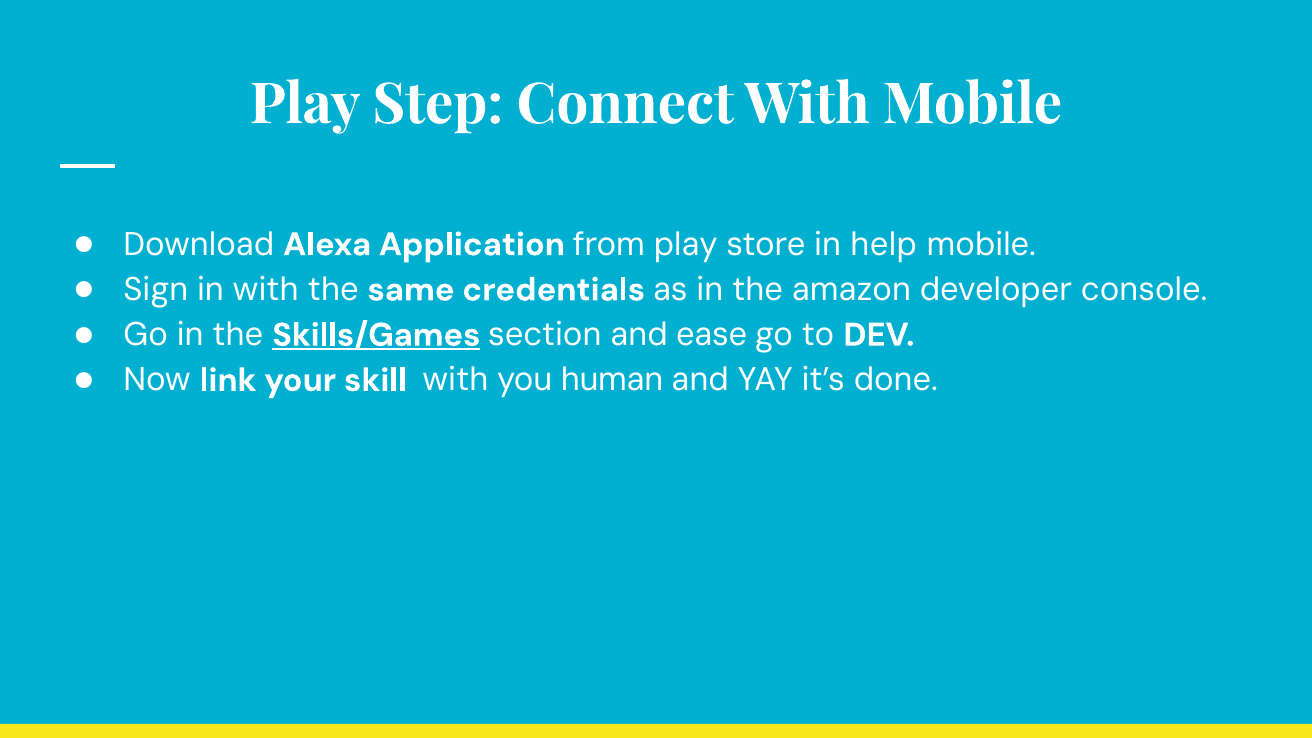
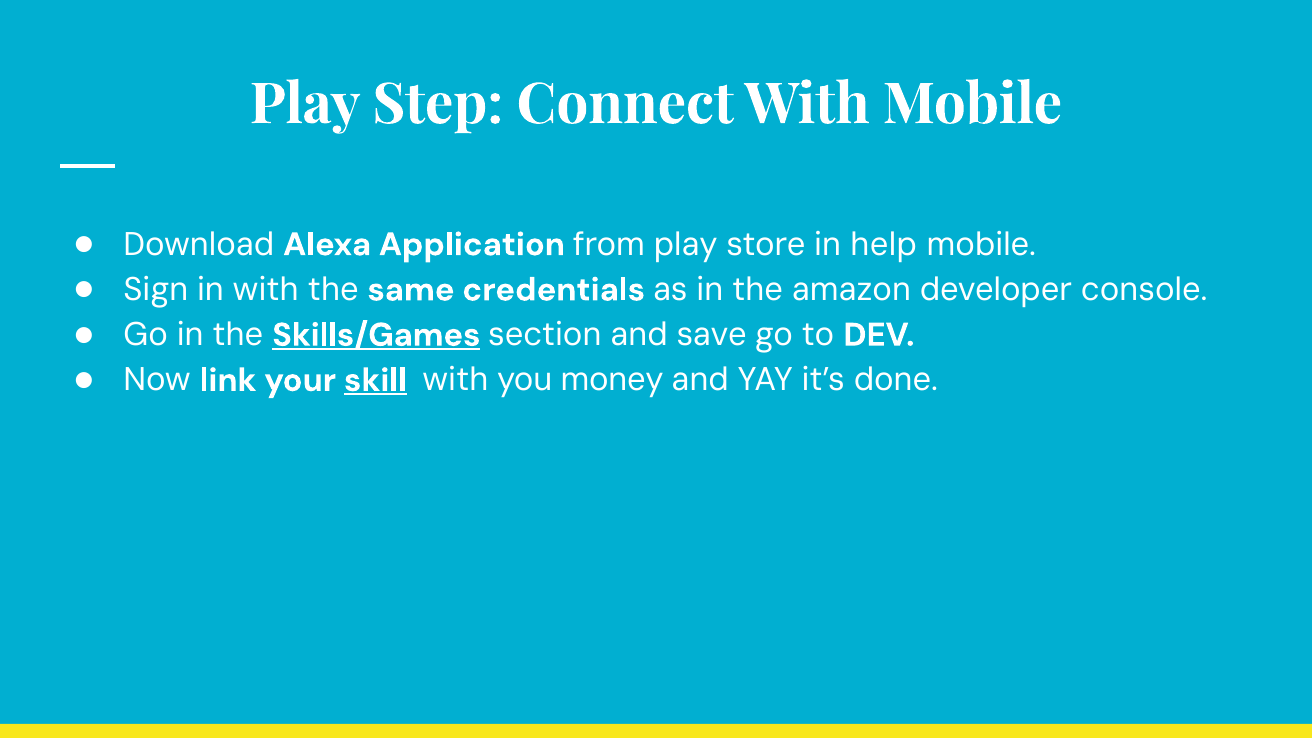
ease: ease -> save
skill underline: none -> present
human: human -> money
